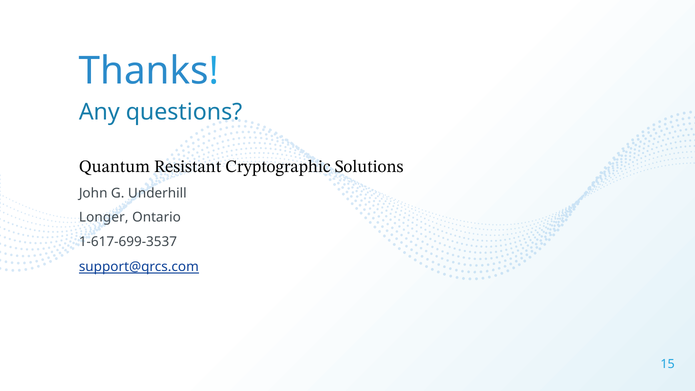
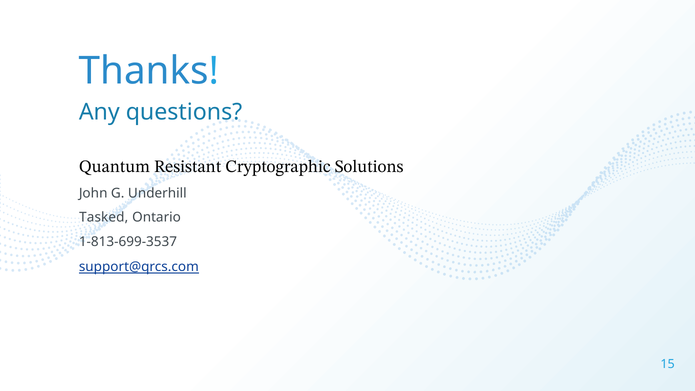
Longer: Longer -> Tasked
1-617-699-3537: 1-617-699-3537 -> 1-813-699-3537
